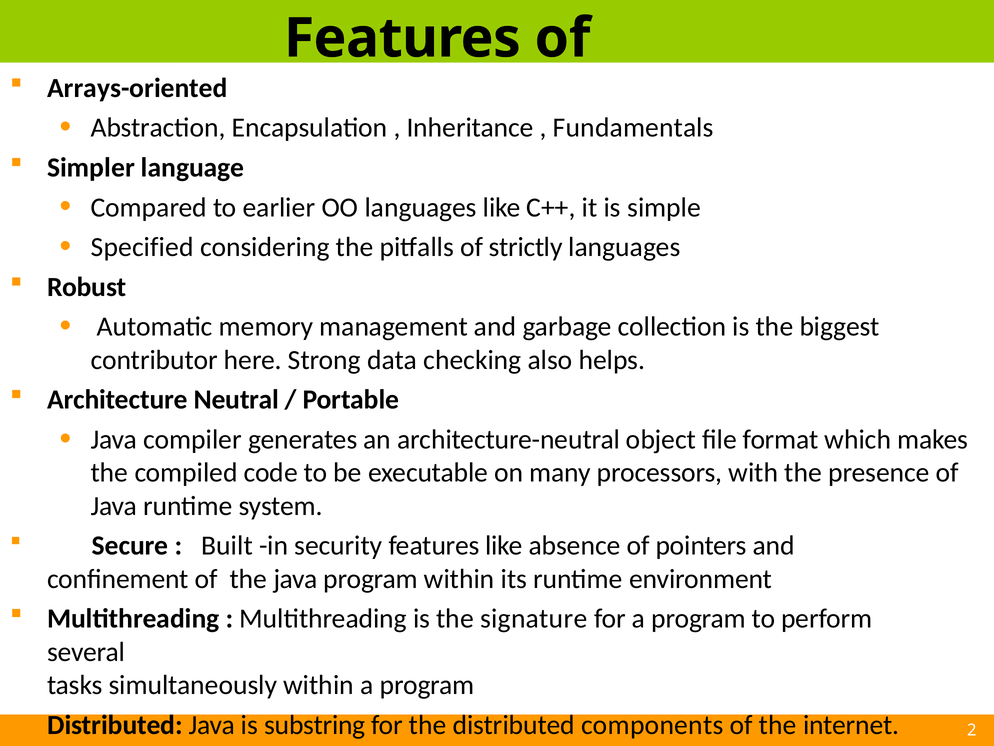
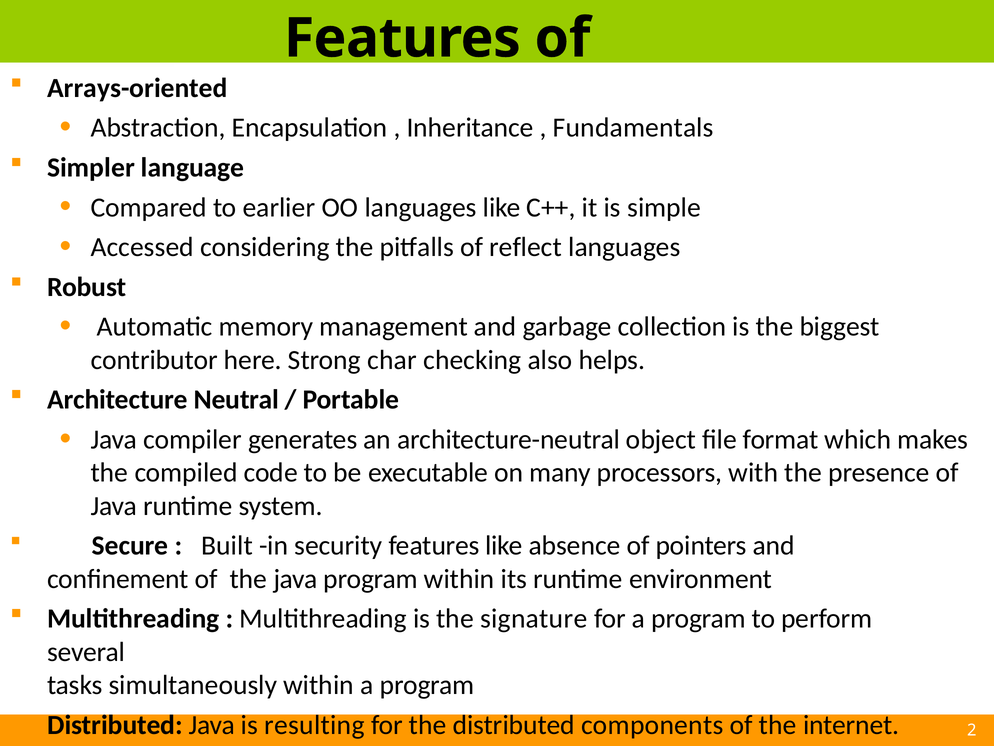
Specified: Specified -> Accessed
strictly: strictly -> reflect
data: data -> char
substring: substring -> resulting
